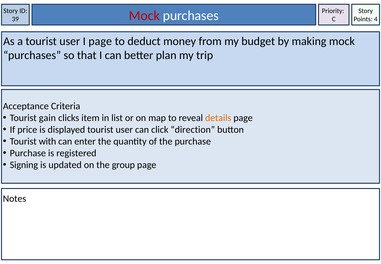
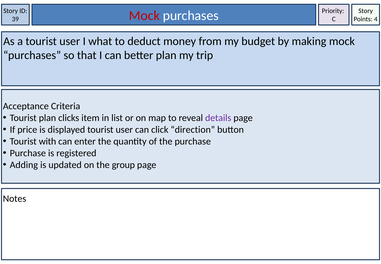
I page: page -> what
Tourist gain: gain -> plan
details colour: orange -> purple
Signing: Signing -> Adding
